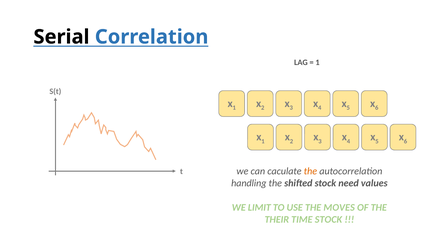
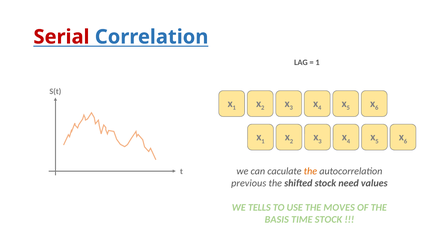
Serial colour: black -> red
handling: handling -> previous
LIMIT: LIMIT -> TELLS
THEIR: THEIR -> BASIS
